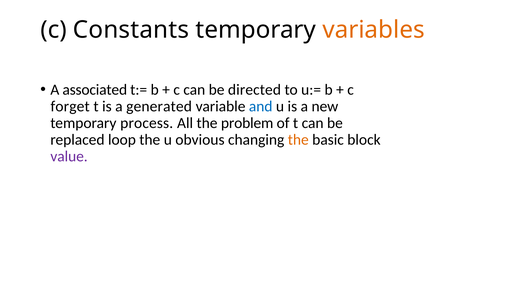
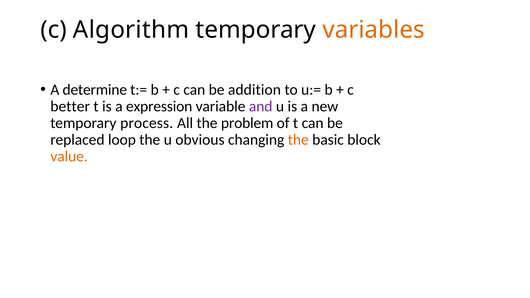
Constants: Constants -> Algorithm
associated: associated -> determine
directed: directed -> addition
forget: forget -> better
generated: generated -> expression
and colour: blue -> purple
value colour: purple -> orange
